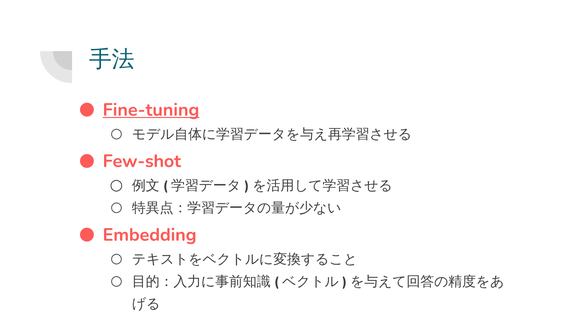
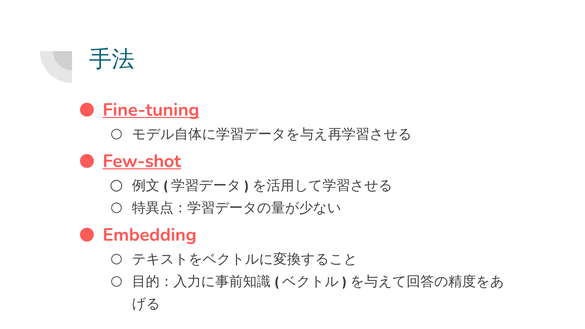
Few-shot underline: none -> present
